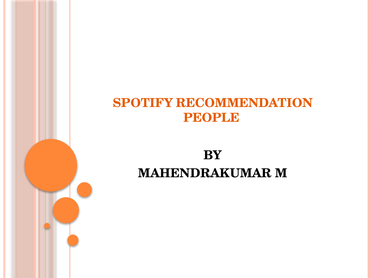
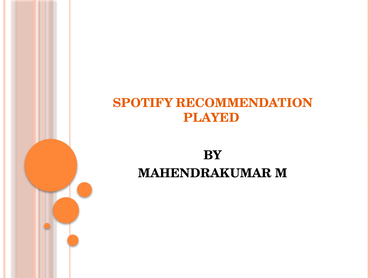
PEOPLE: PEOPLE -> PLAYED
